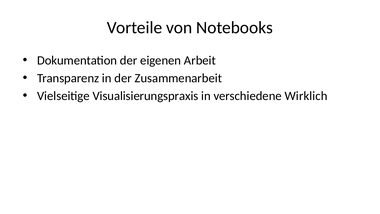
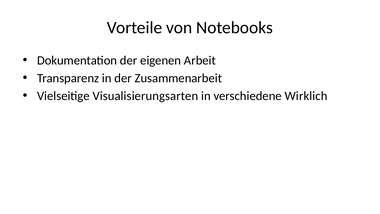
Visualisierungspraxis: Visualisierungspraxis -> Visualisierungsarten
